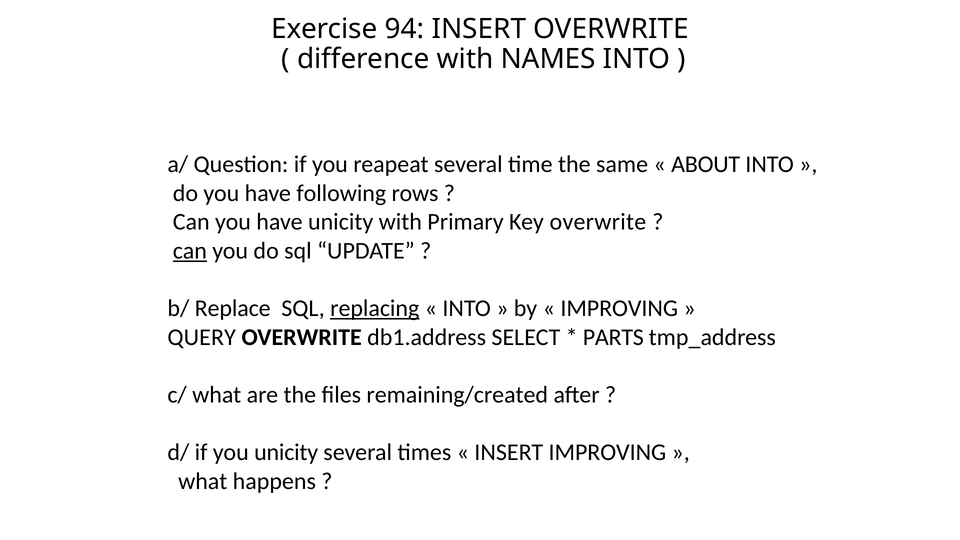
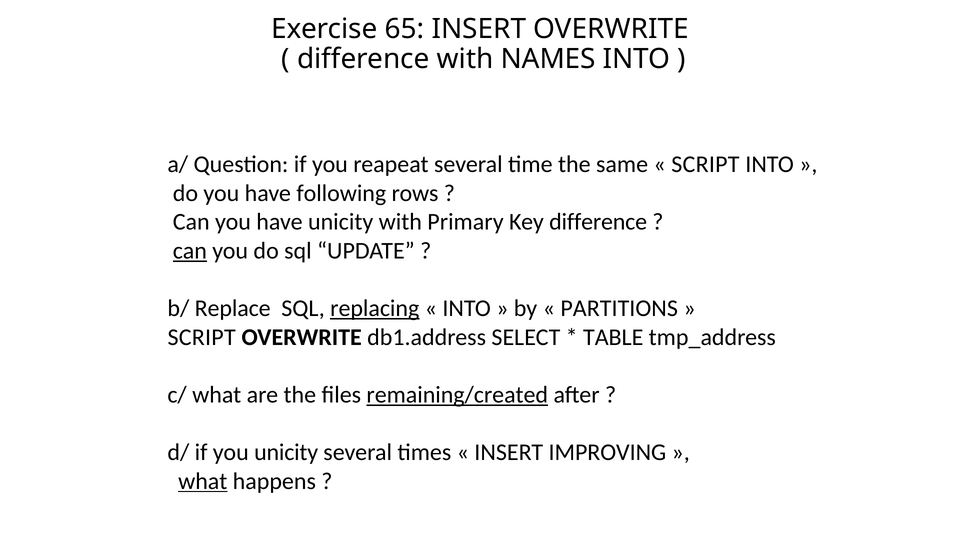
94: 94 -> 65
ABOUT at (706, 164): ABOUT -> SCRIPT
Key overwrite: overwrite -> difference
IMPROVING at (619, 308): IMPROVING -> PARTITIONS
QUERY at (202, 337): QUERY -> SCRIPT
PARTS: PARTS -> TABLE
remaining/created underline: none -> present
what at (203, 481) underline: none -> present
